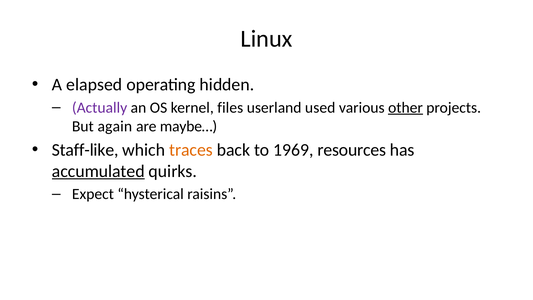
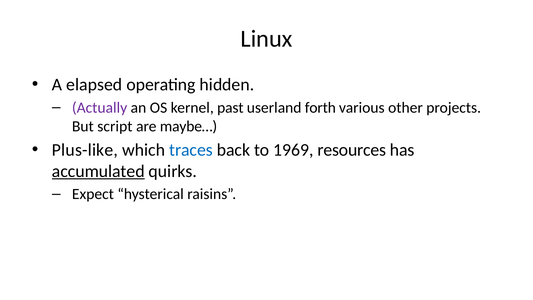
files: files -> past
used: used -> forth
other underline: present -> none
again: again -> script
Staff-like: Staff-like -> Plus-like
traces colour: orange -> blue
